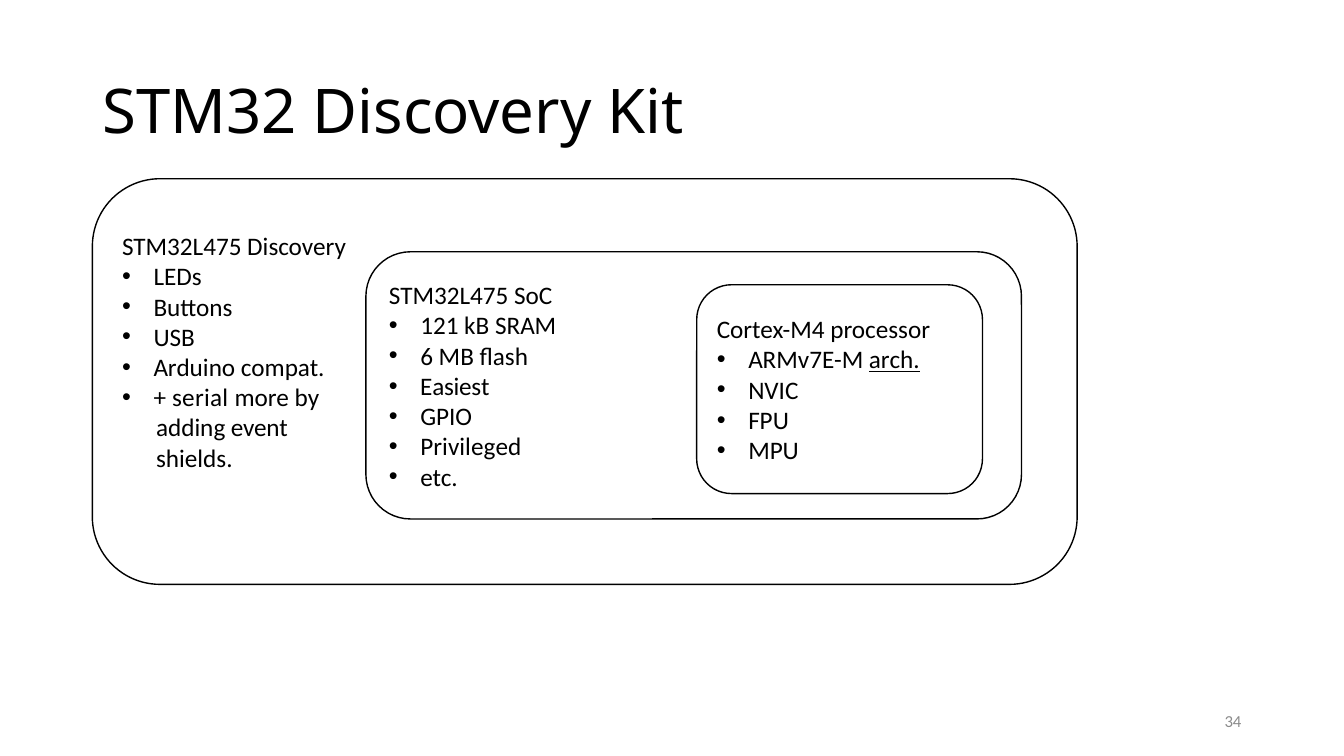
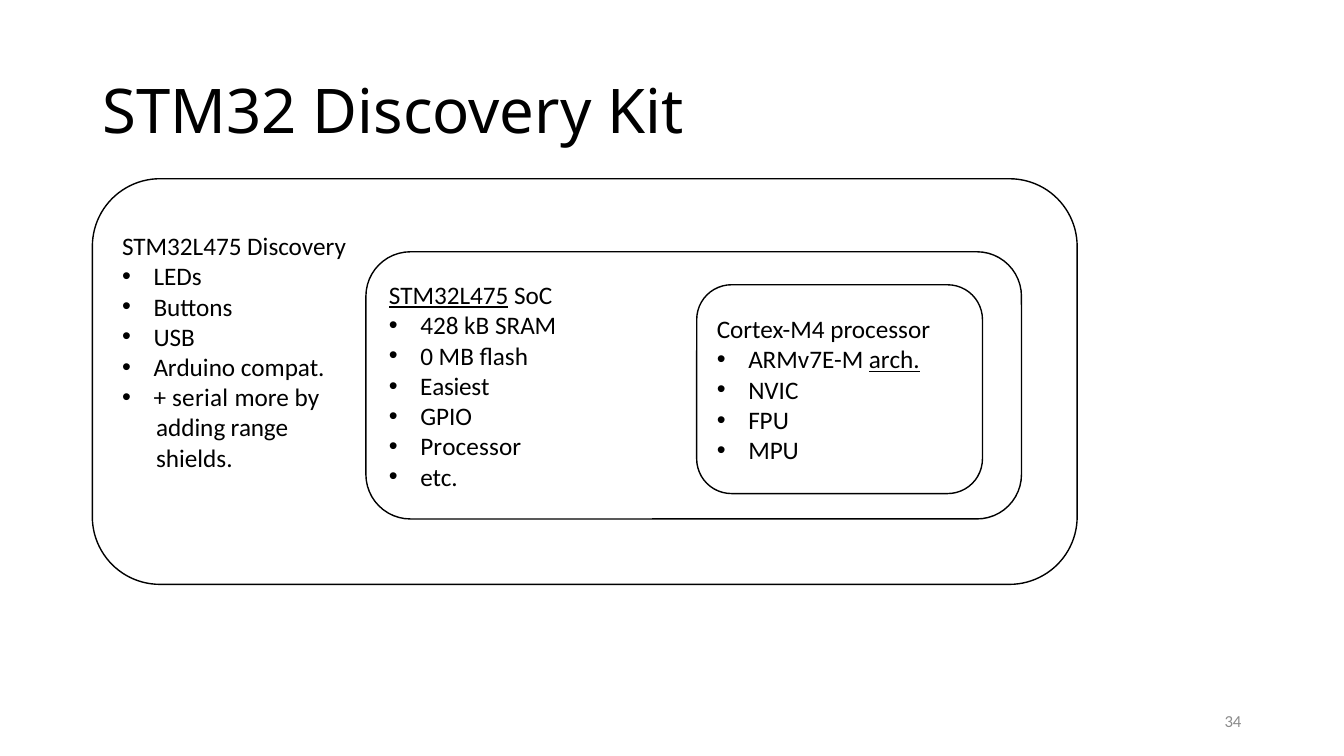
STM32L475 at (449, 296) underline: none -> present
121: 121 -> 428
6: 6 -> 0
event: event -> range
Privileged at (471, 448): Privileged -> Processor
